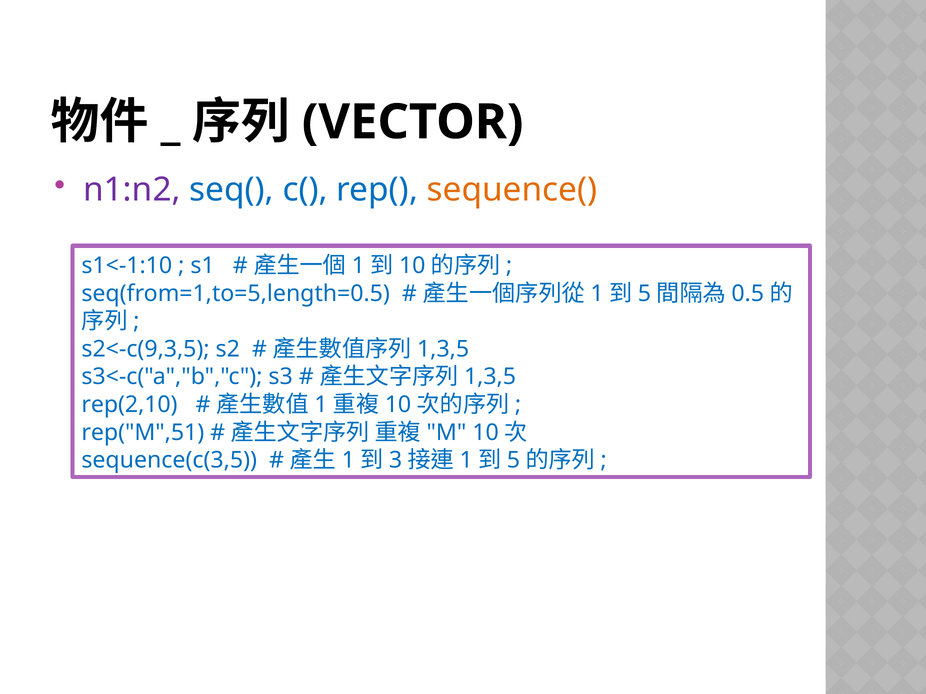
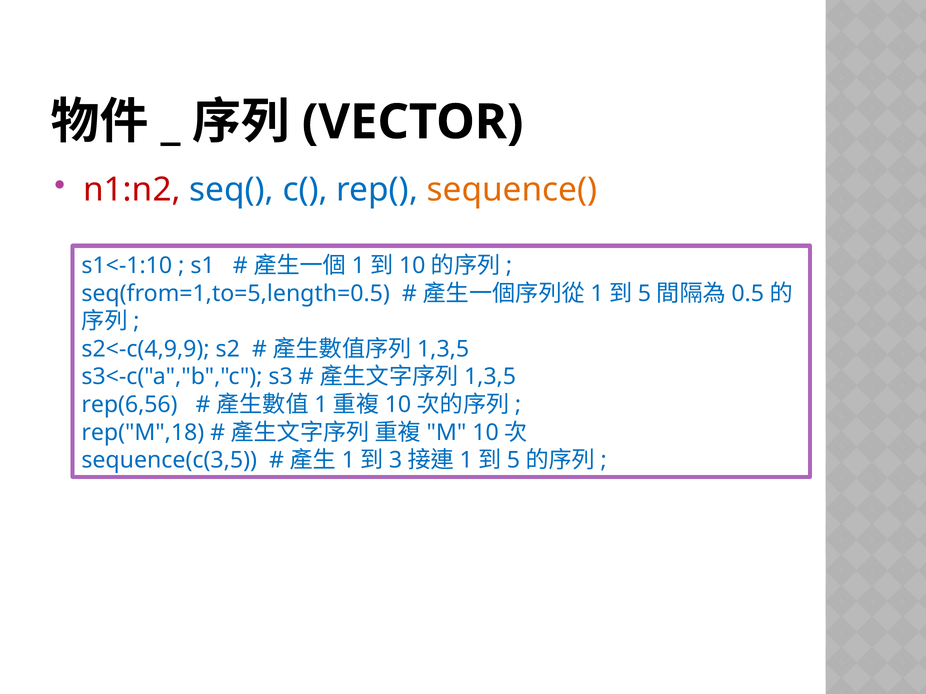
n1:n2 colour: purple -> red
s2<-c(9,3,5: s2<-c(9,3,5 -> s2<-c(4,9,9
rep(2,10: rep(2,10 -> rep(6,56
rep("M",51: rep("M",51 -> rep("M",18
